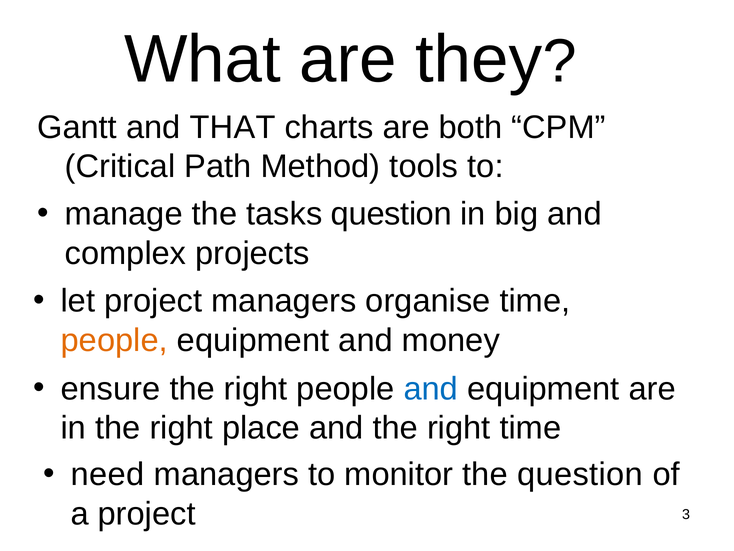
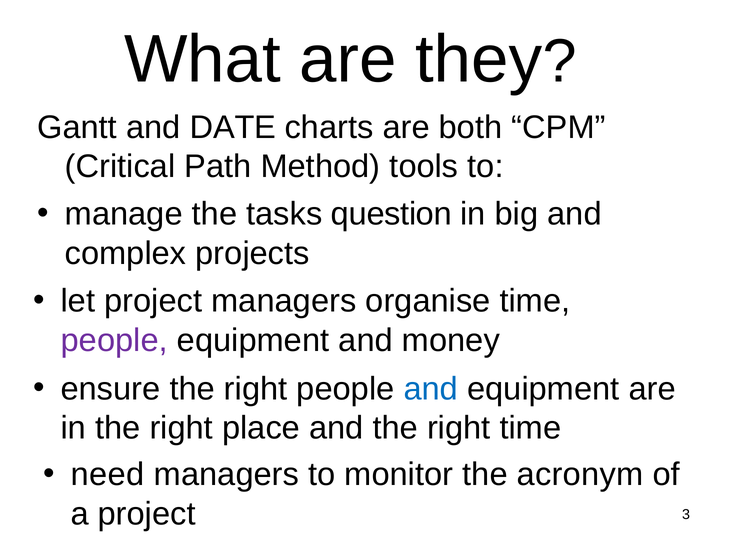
THAT: THAT -> DATE
people at (114, 340) colour: orange -> purple
the question: question -> acronym
